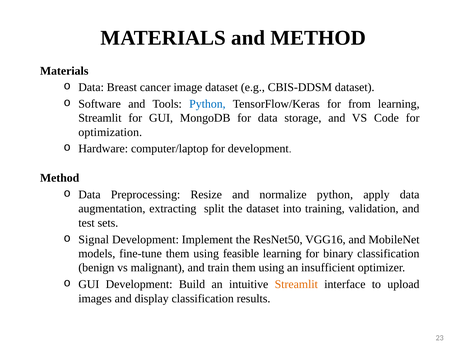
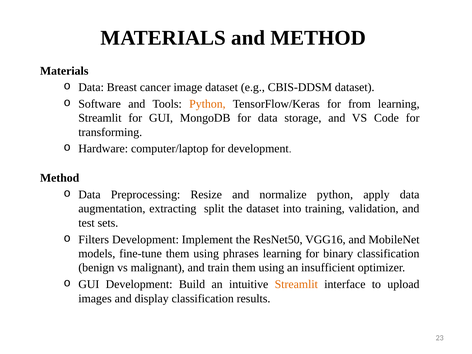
Python at (207, 104) colour: blue -> orange
optimization: optimization -> transforming
Signal: Signal -> Filters
feasible: feasible -> phrases
